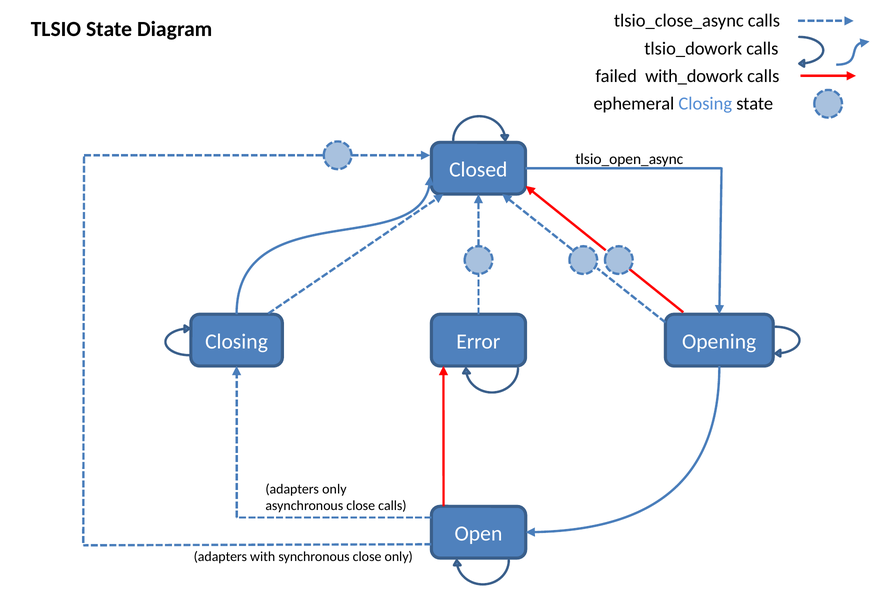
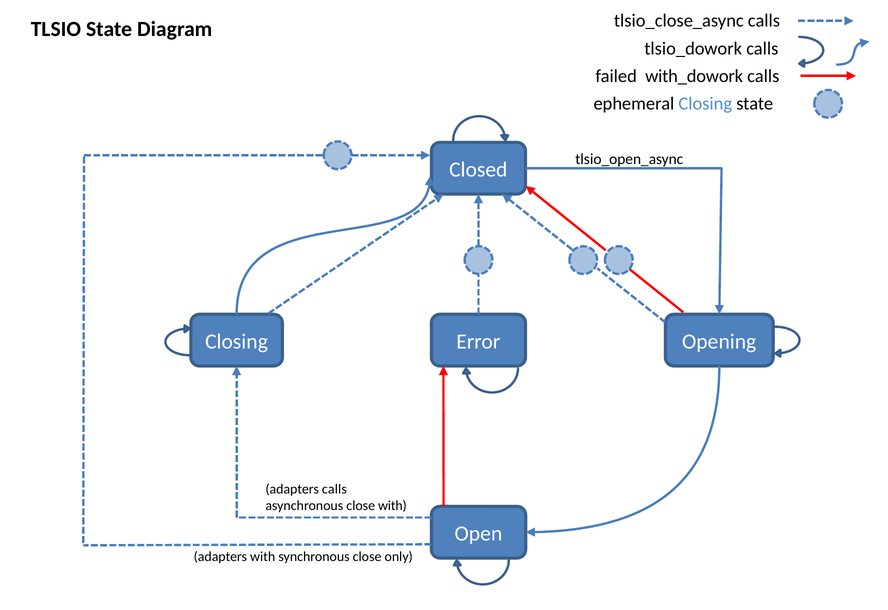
adapters only: only -> calls
close calls: calls -> with
